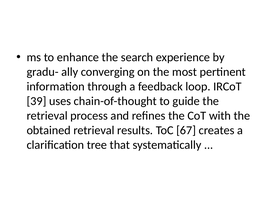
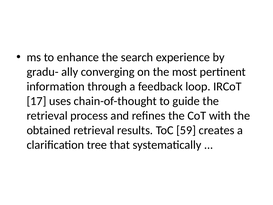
39: 39 -> 17
67: 67 -> 59
